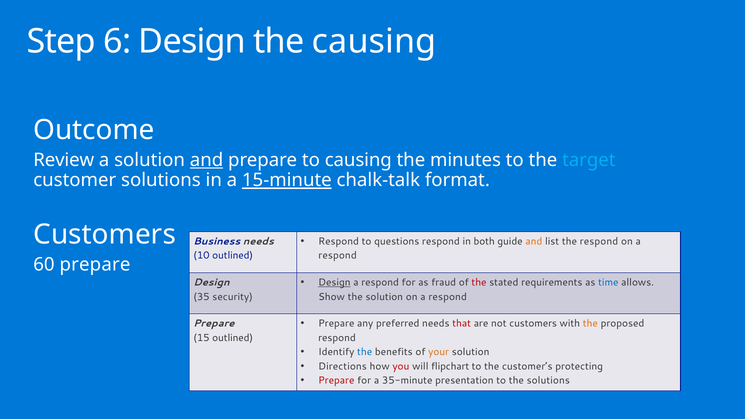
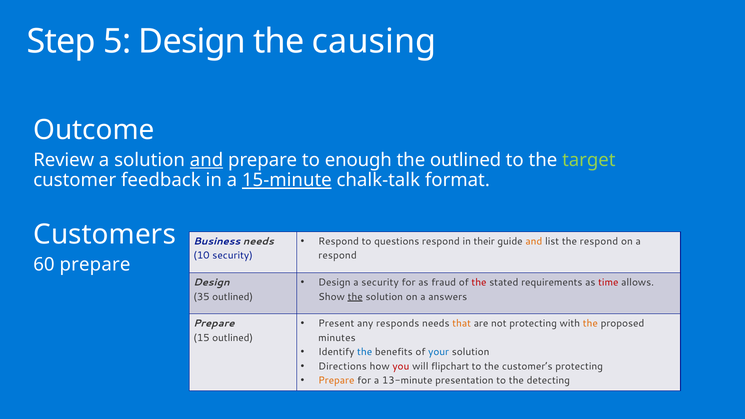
6: 6 -> 5
to causing: causing -> enough
the minutes: minutes -> outlined
target colour: light blue -> light green
customer solutions: solutions -> feedback
both: both -> their
10 outlined: outlined -> security
Design at (334, 282) underline: present -> none
respond at (380, 282): respond -> security
time colour: blue -> red
35 security: security -> outlined
the at (355, 297) underline: none -> present
solution on a respond: respond -> answers
Prepare at (336, 324): Prepare -> Present
preferred: preferred -> responds
that colour: red -> orange
not customers: customers -> protecting
respond at (337, 338): respond -> minutes
your colour: orange -> blue
Prepare at (336, 381) colour: red -> orange
35-minute: 35-minute -> 13-minute
the solutions: solutions -> detecting
